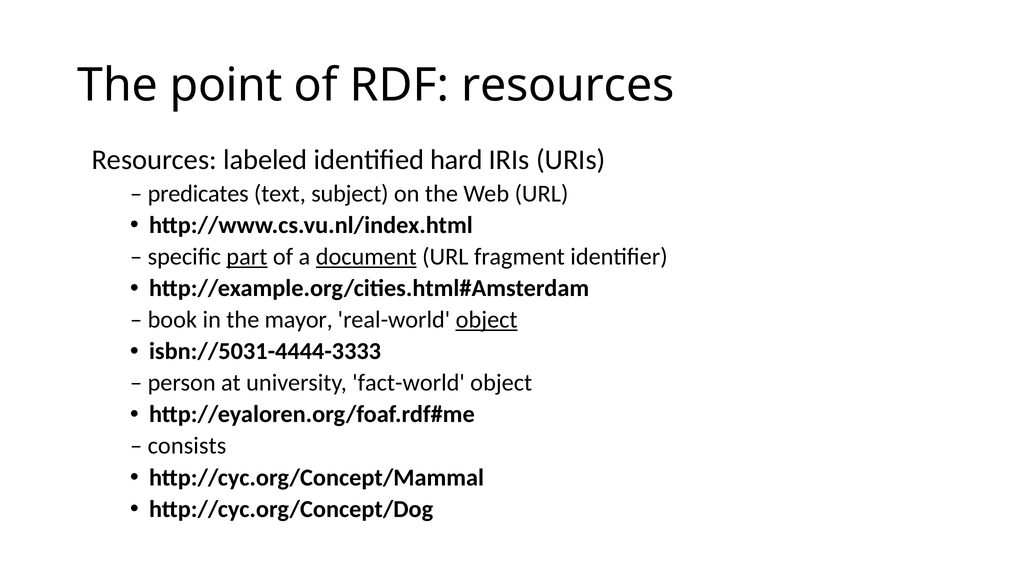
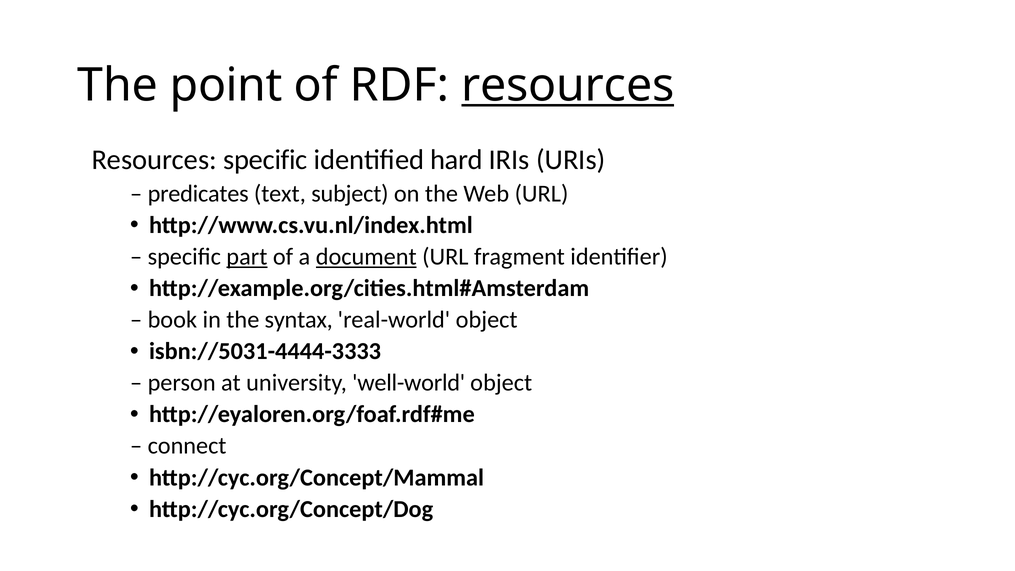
resources at (568, 85) underline: none -> present
Resources labeled: labeled -> specific
mayor: mayor -> syntax
object at (487, 320) underline: present -> none
fact-world: fact-world -> well-world
consists: consists -> connect
